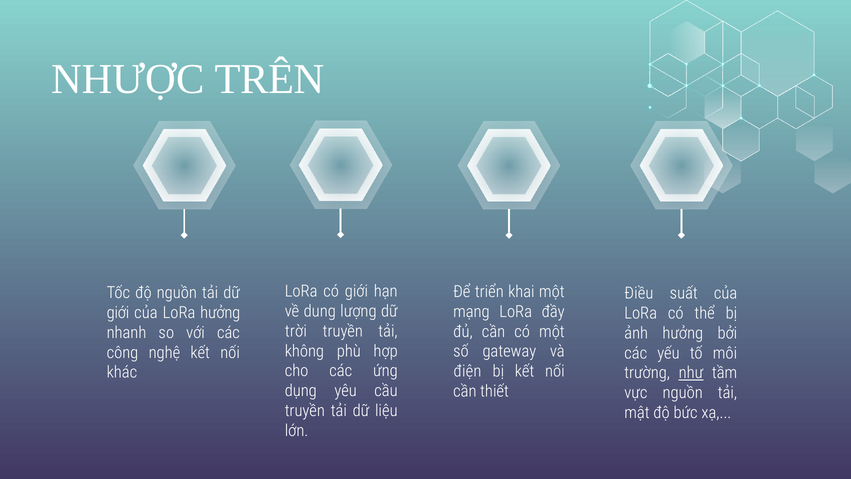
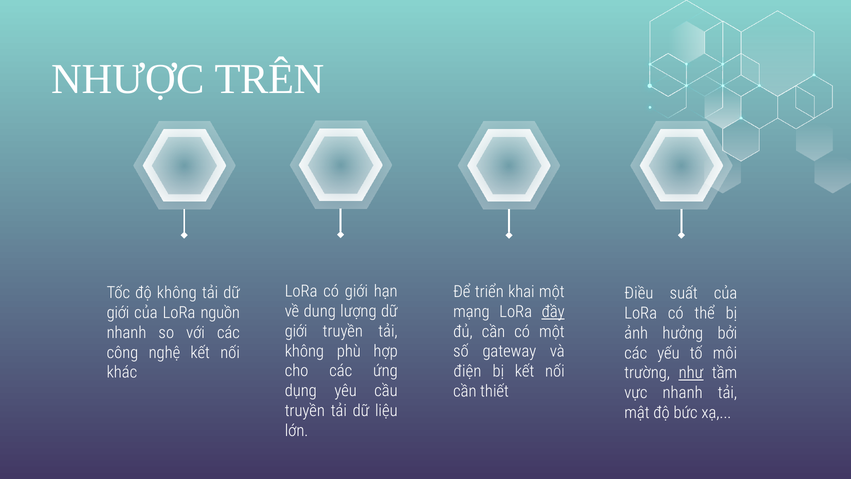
độ nguồn: nguồn -> không
đầy underline: none -> present
LoRa hưởng: hưởng -> nguồn
trời at (296, 331): trời -> giới
vực nguồn: nguồn -> nhanh
